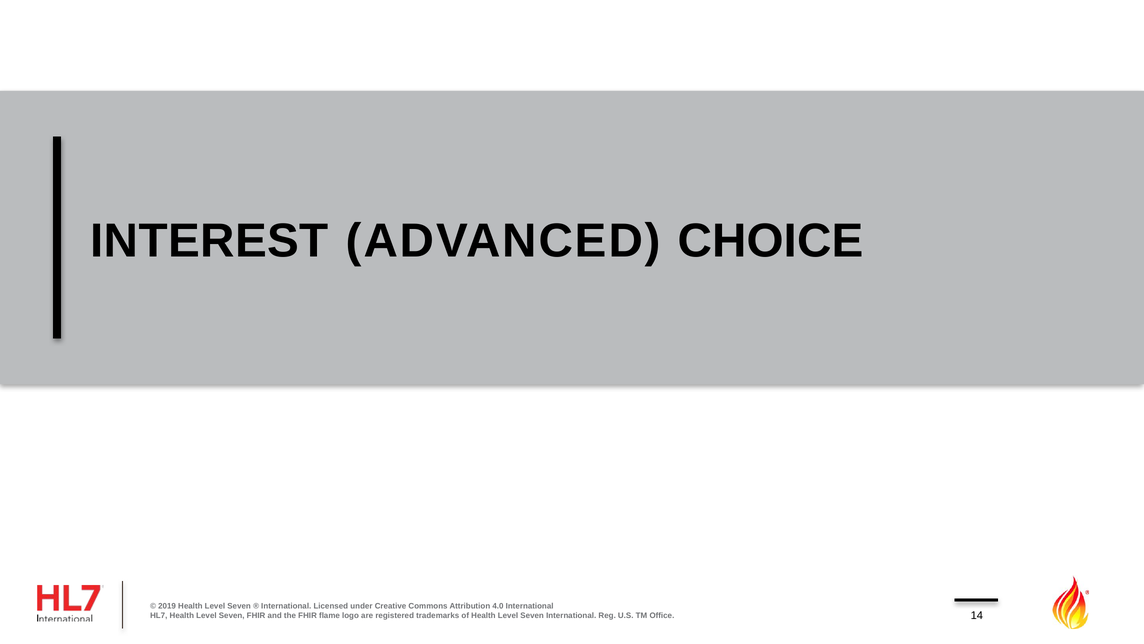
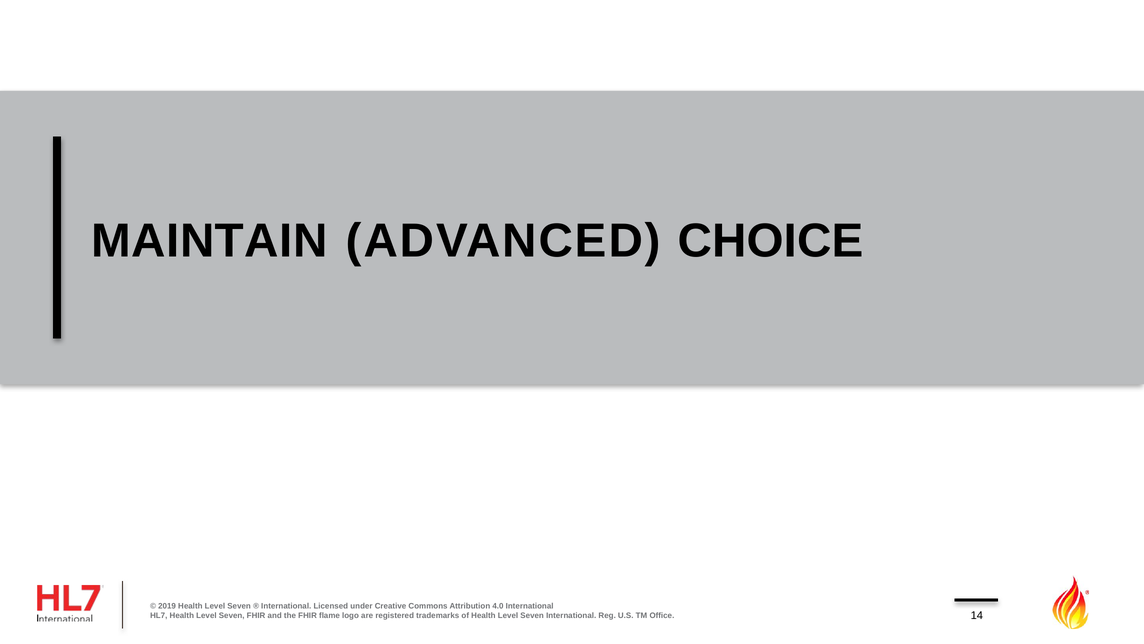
INTEREST: INTEREST -> MAINTAIN
